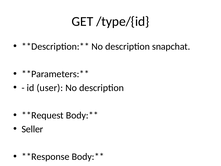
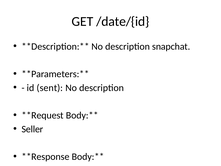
/type/{id: /type/{id -> /date/{id
user: user -> sent
